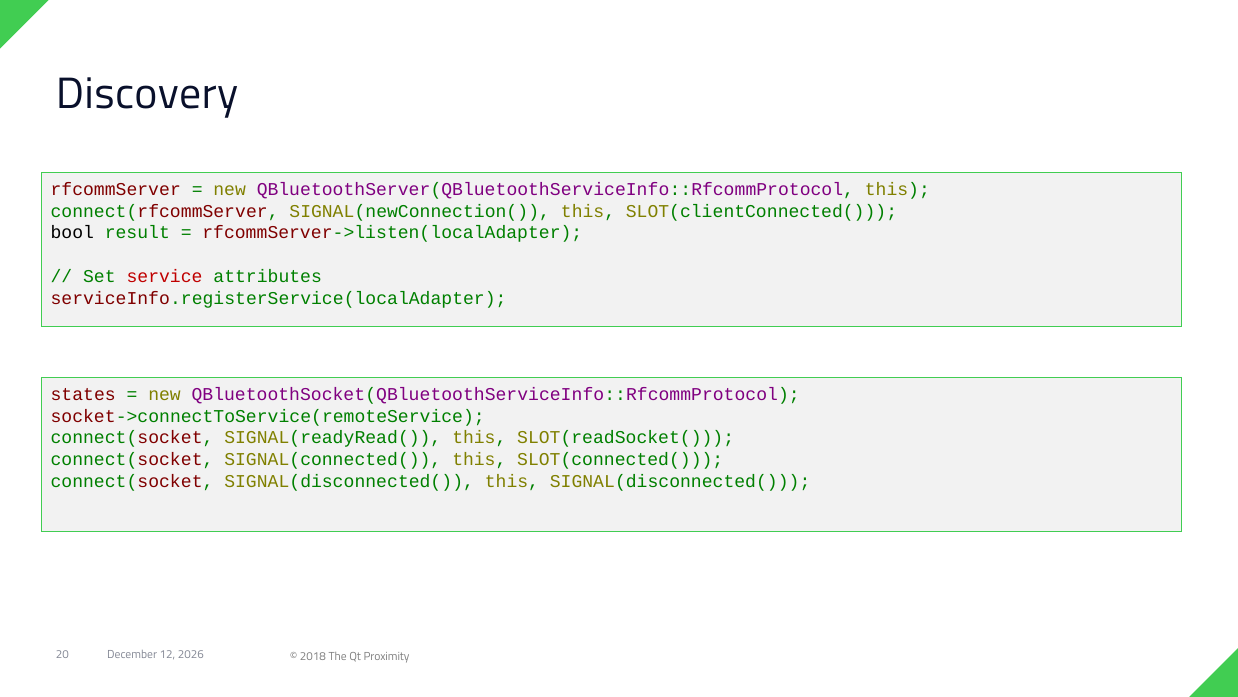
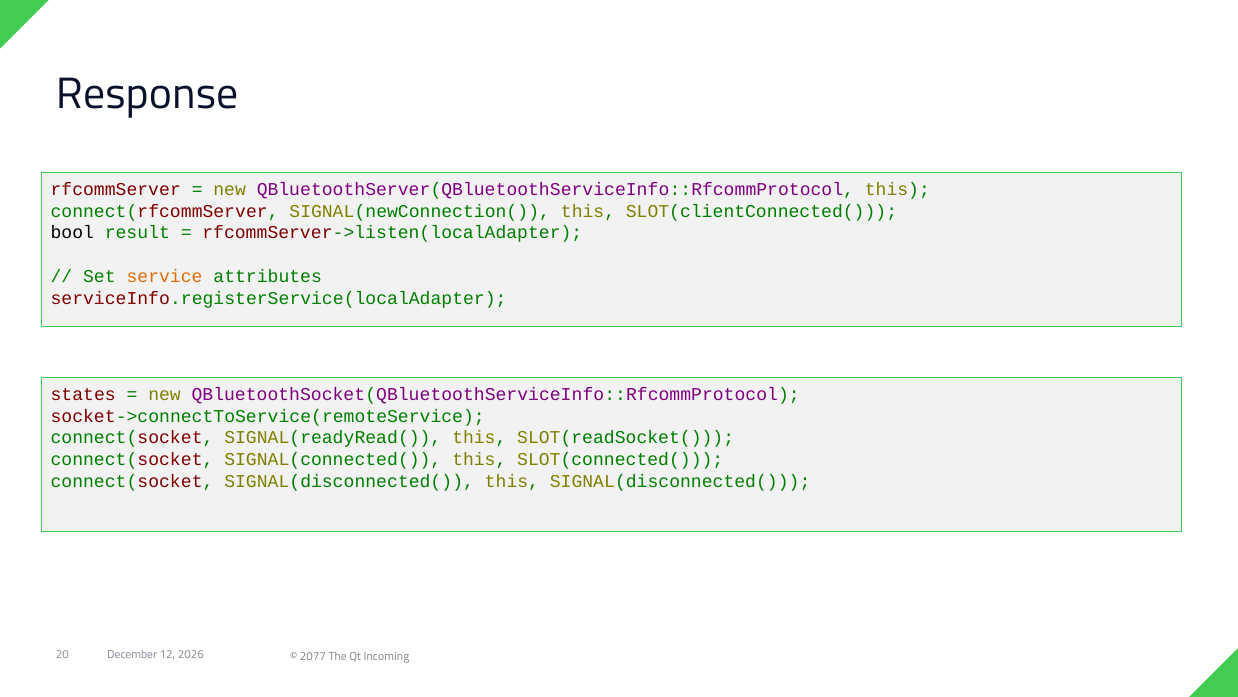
Discovery: Discovery -> Response
service colour: red -> orange
2018: 2018 -> 2077
Proximity: Proximity -> Incoming
